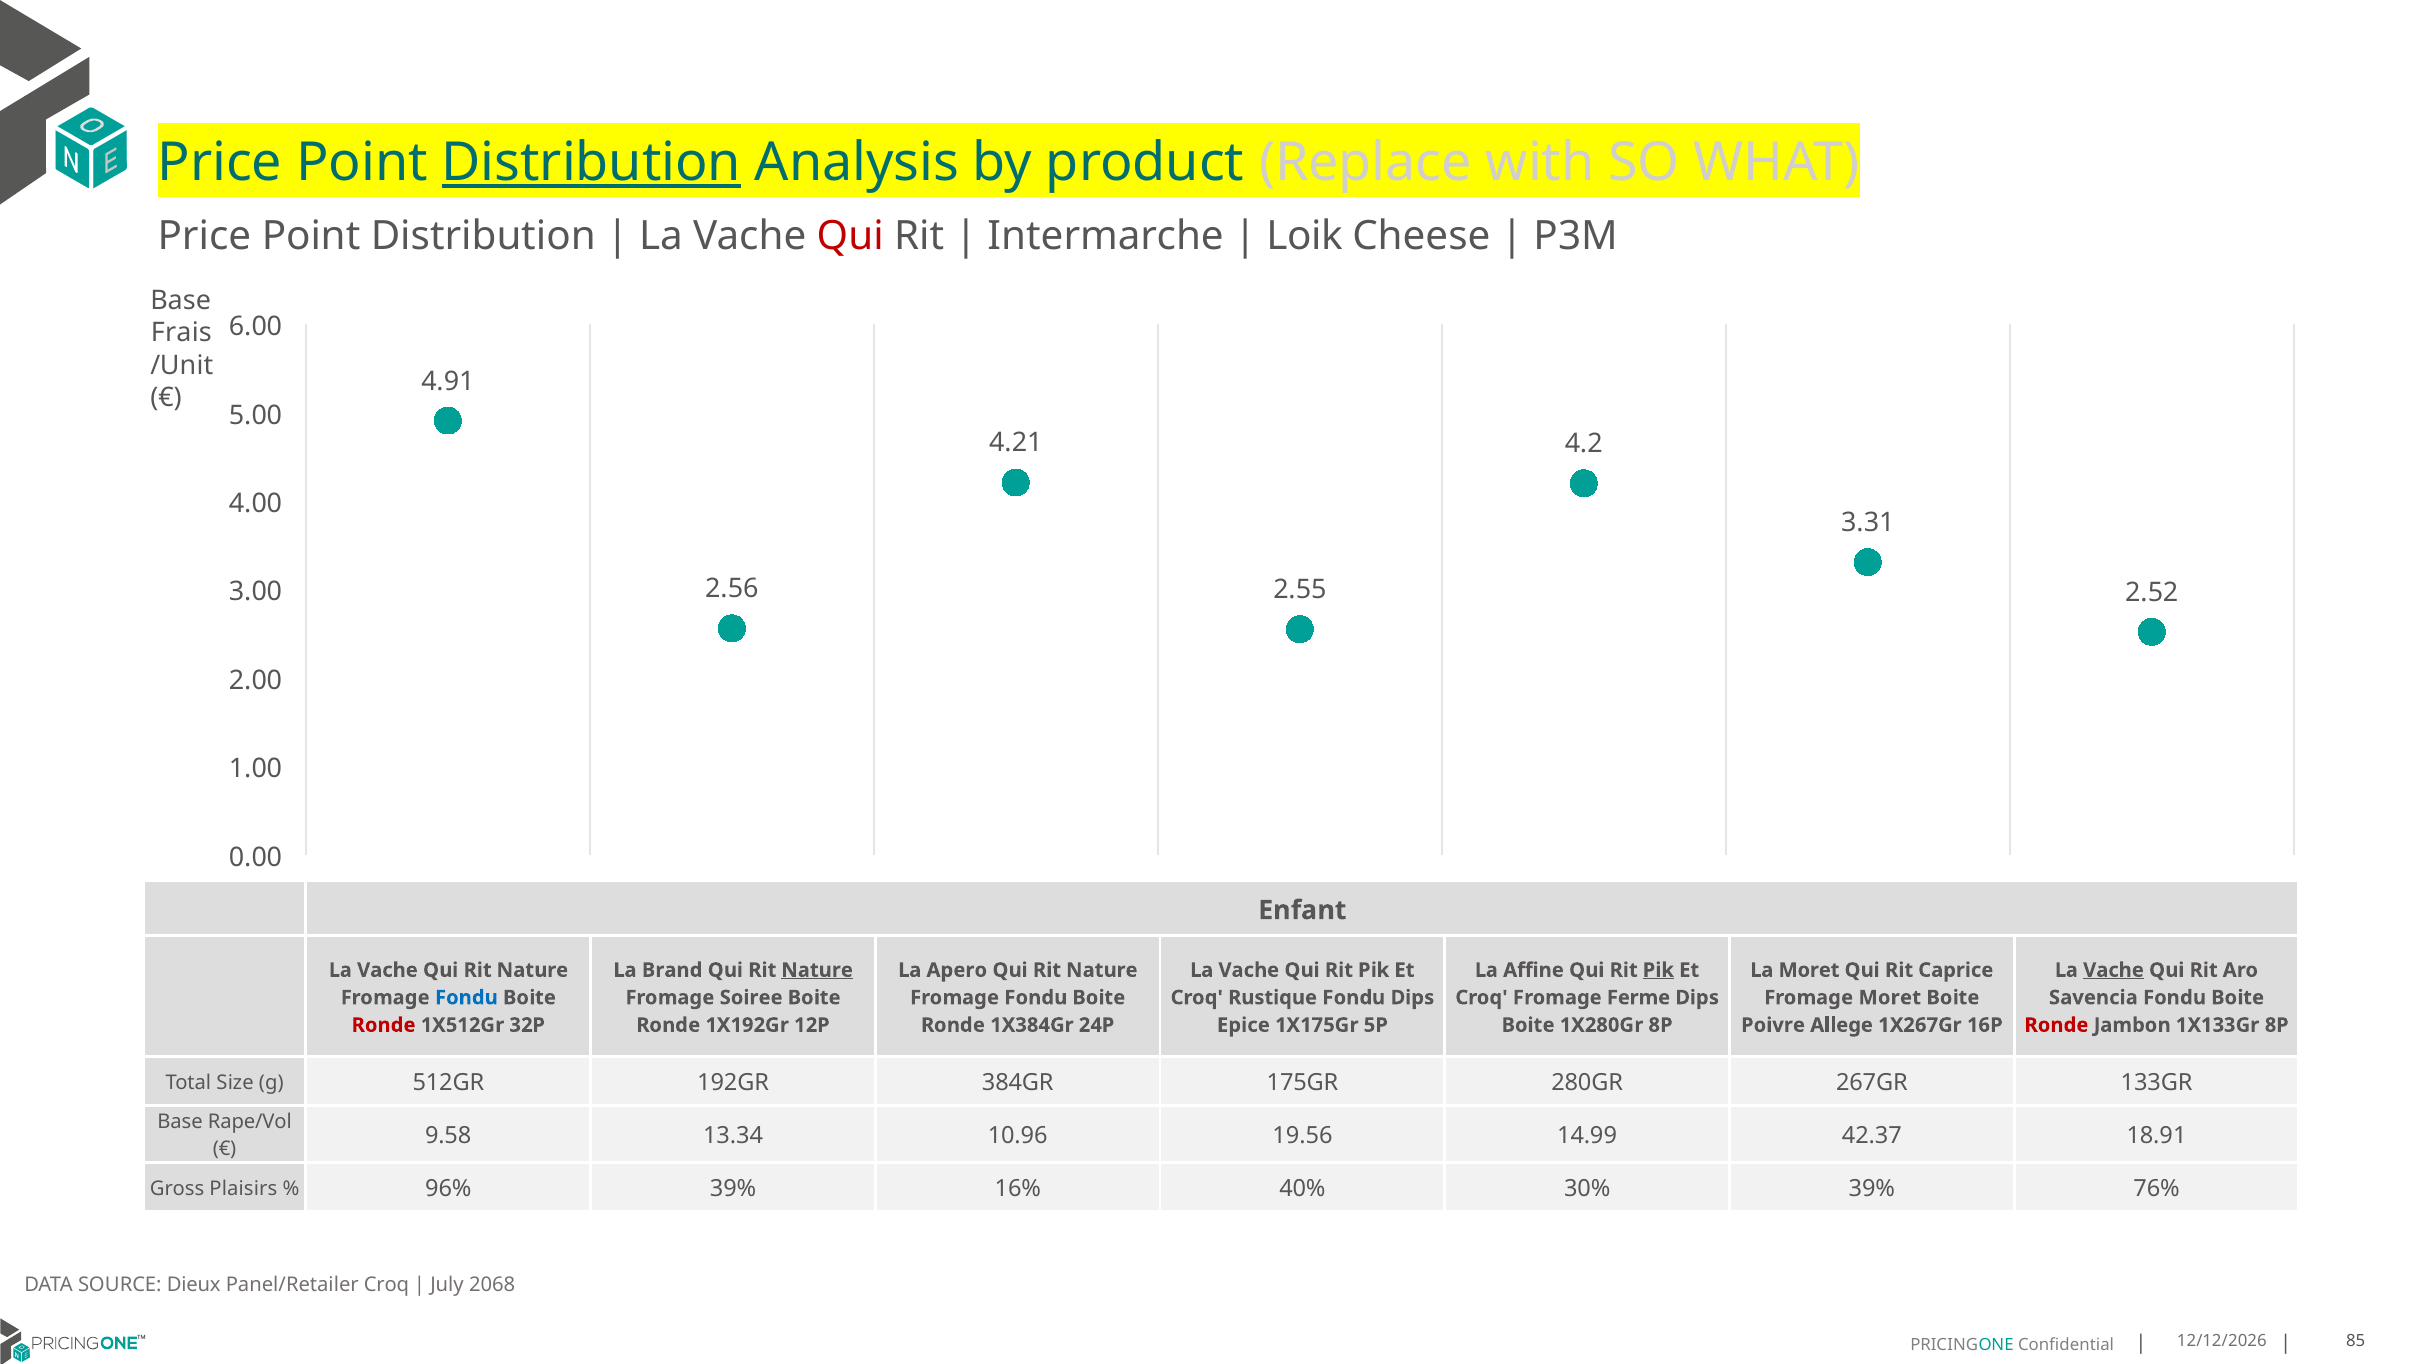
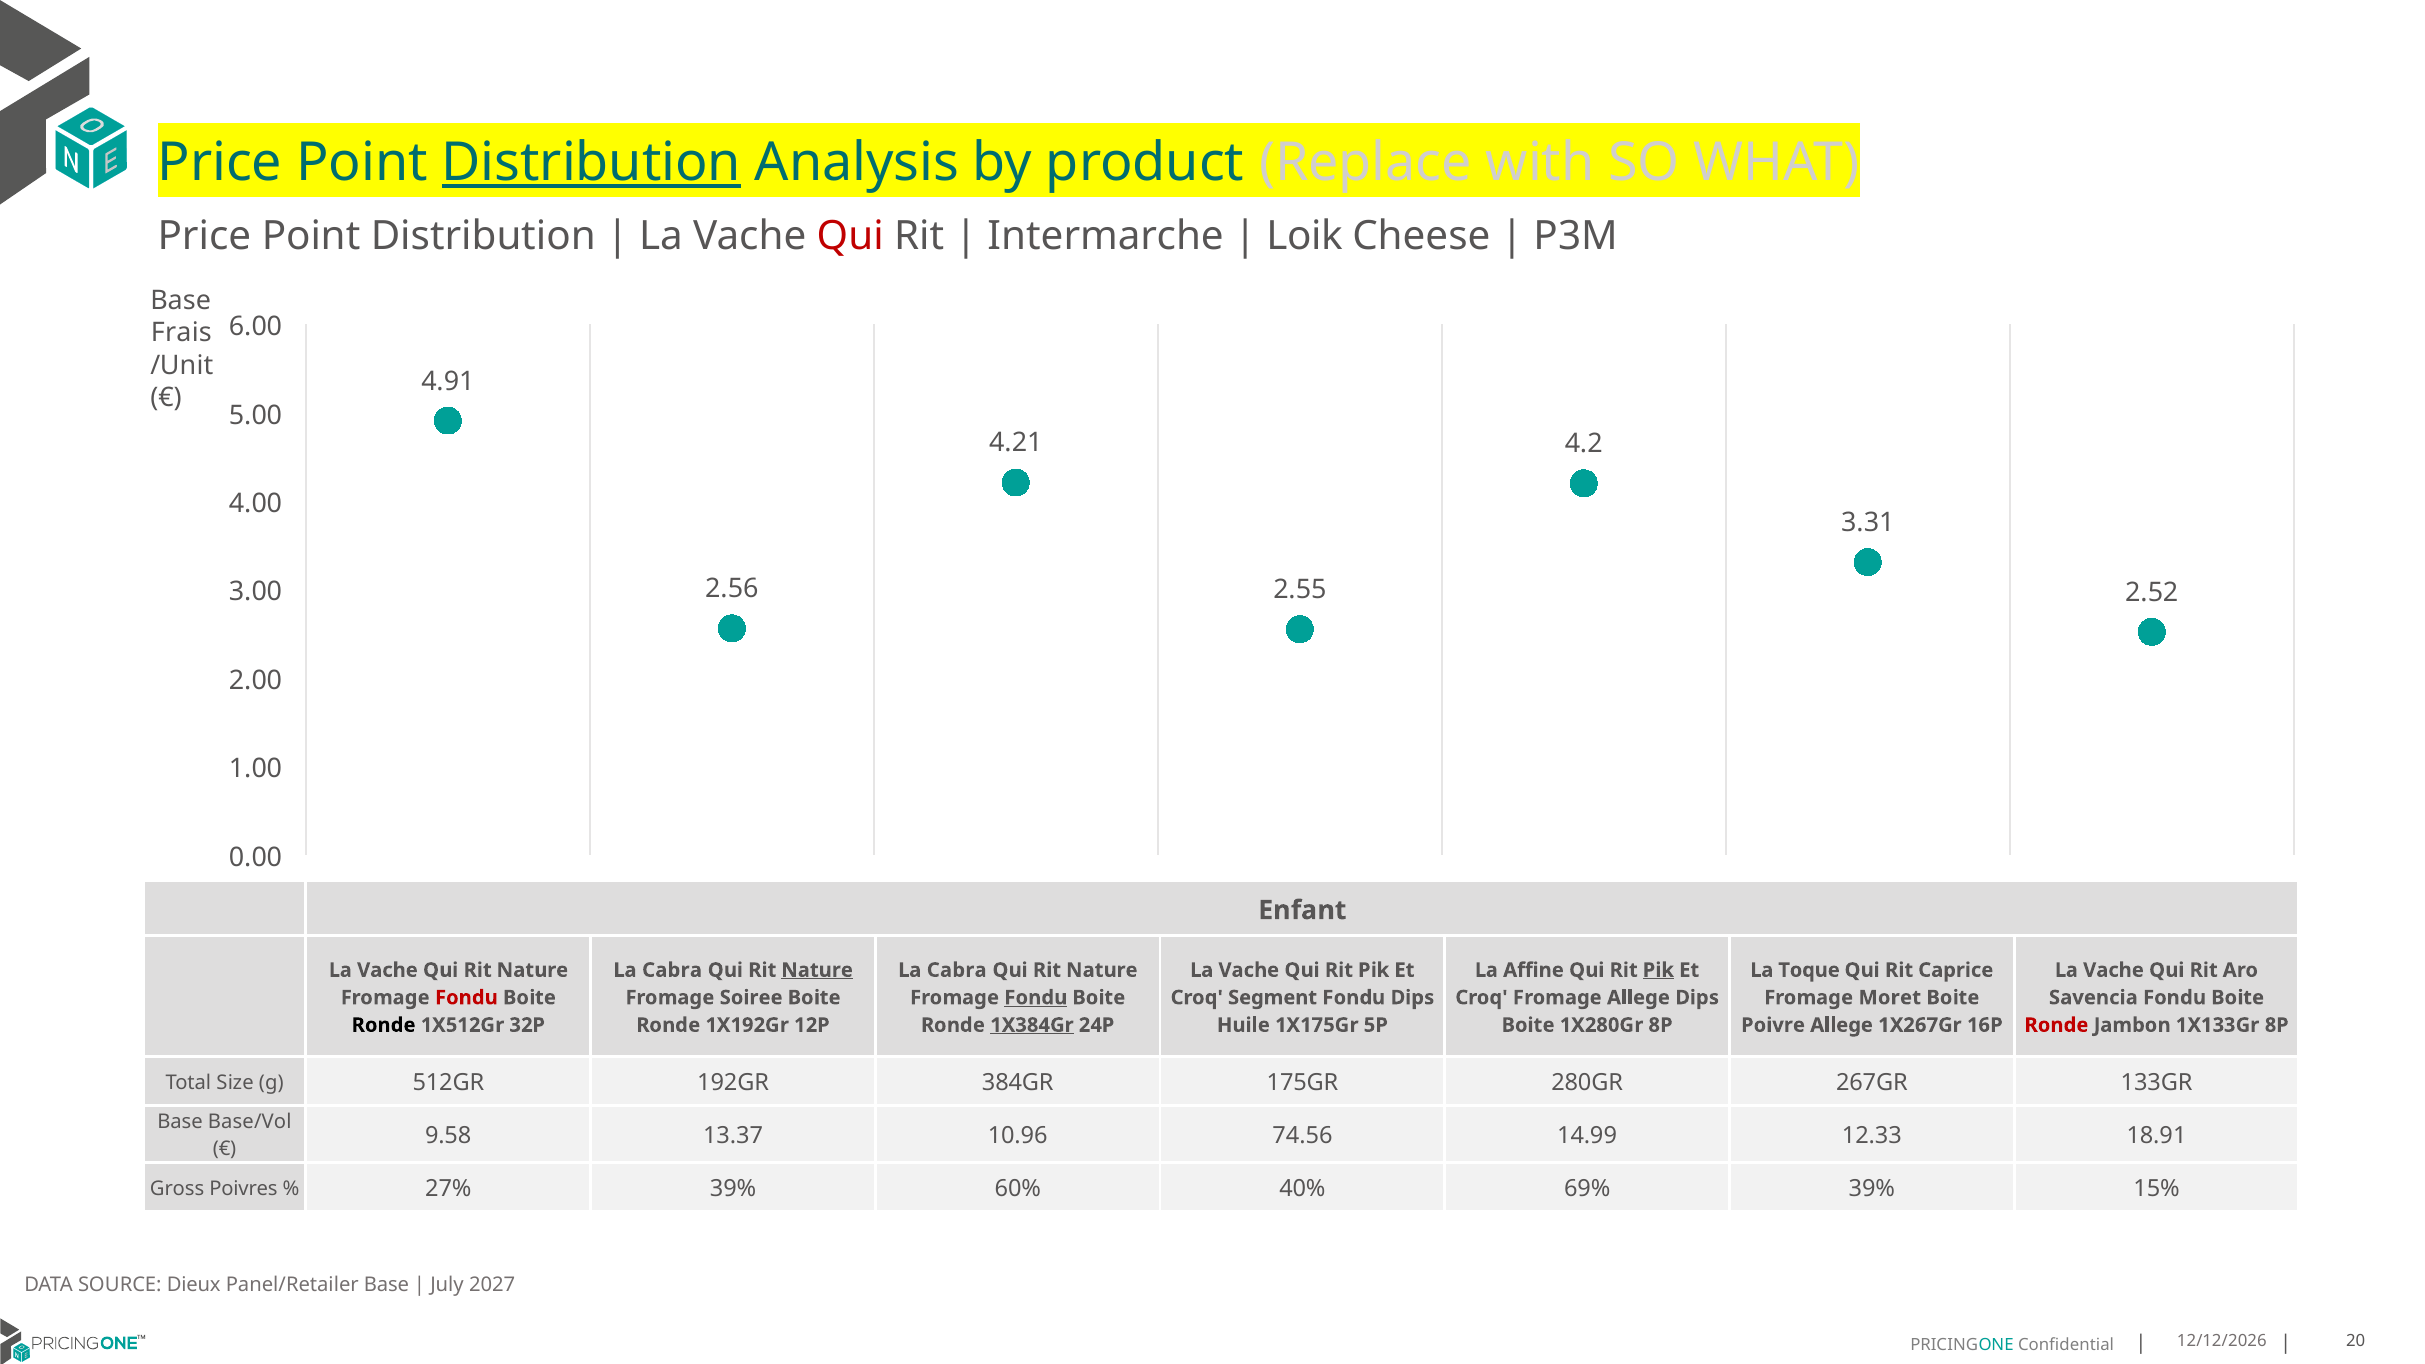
Brand at (672, 970): Brand -> Cabra
Apero at (957, 970): Apero -> Cabra
La Moret: Moret -> Toque
Vache at (2113, 970) underline: present -> none
Fondu at (466, 998) colour: blue -> red
Fondu at (1036, 998) underline: none -> present
Rustique: Rustique -> Segment
Fromage Ferme: Ferme -> Allege
Ronde at (384, 1025) colour: red -> black
1X384Gr underline: none -> present
Epice: Epice -> Huile
Rape/Vol: Rape/Vol -> Base/Vol
13.34: 13.34 -> 13.37
19.56: 19.56 -> 74.56
42.37: 42.37 -> 12.33
Plaisirs: Plaisirs -> Poivres
96%: 96% -> 27%
16%: 16% -> 60%
30%: 30% -> 69%
76%: 76% -> 15%
Panel/Retailer Croq: Croq -> Base
2068: 2068 -> 2027
85: 85 -> 20
